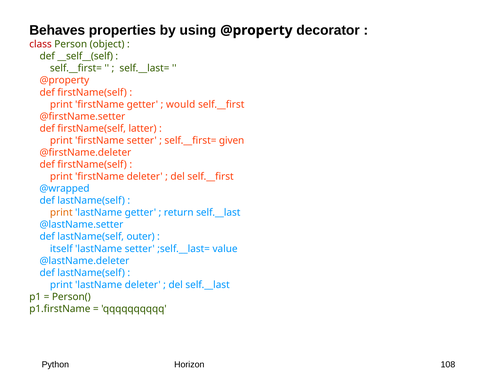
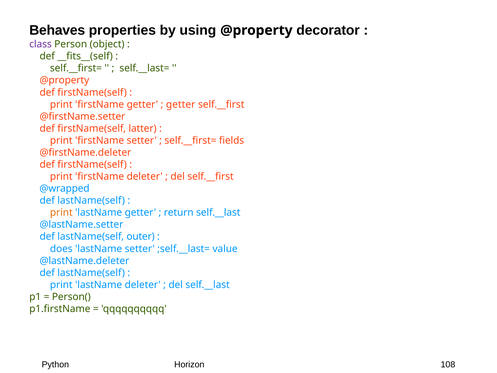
class colour: red -> purple
__self__(self: __self__(self -> __fits__(self
would at (181, 104): would -> getter
given: given -> fields
itself: itself -> does
